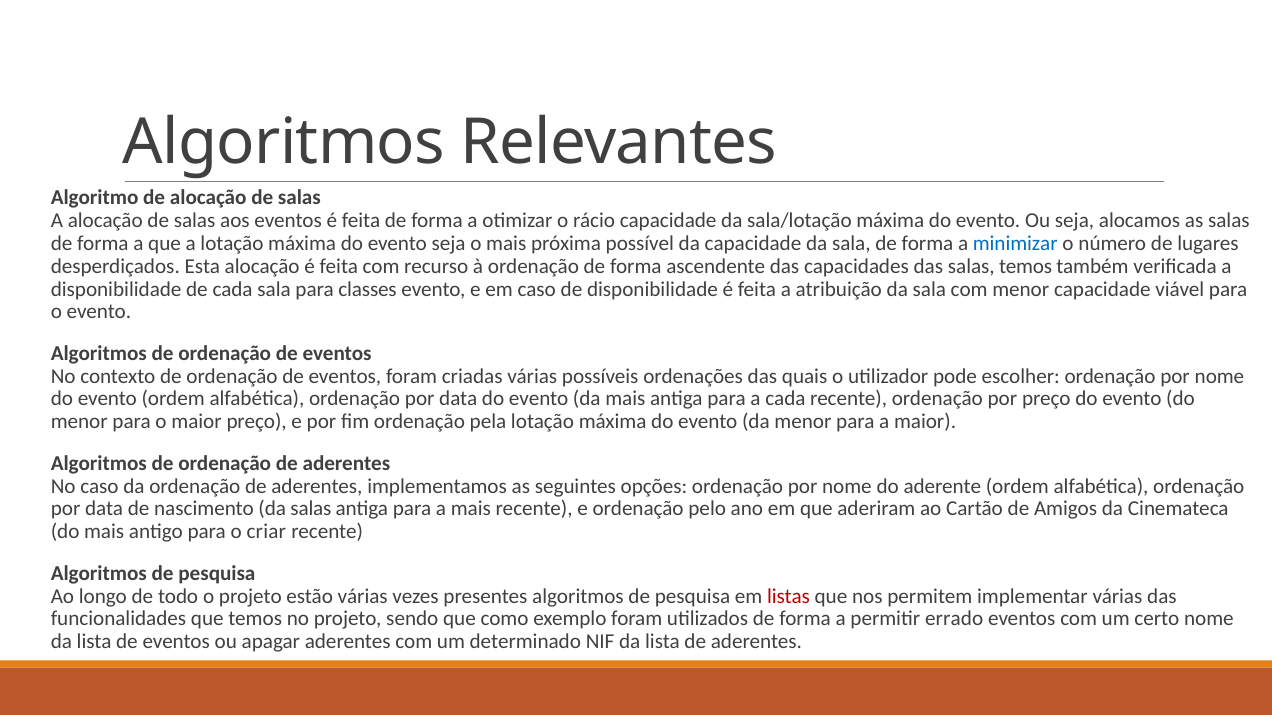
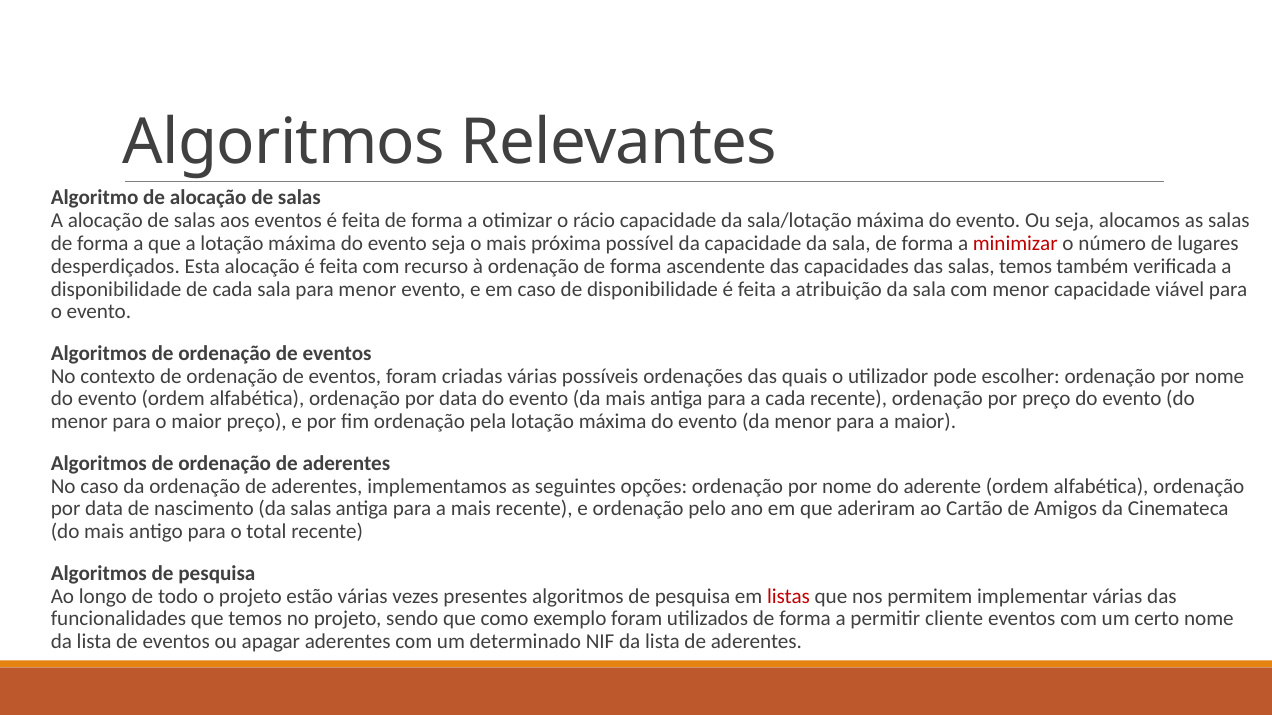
minimizar colour: blue -> red
para classes: classes -> menor
criar: criar -> total
errado: errado -> cliente
